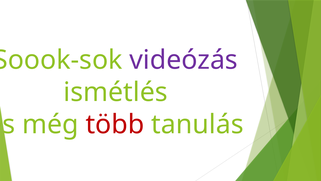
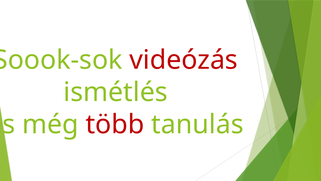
videózás colour: purple -> red
